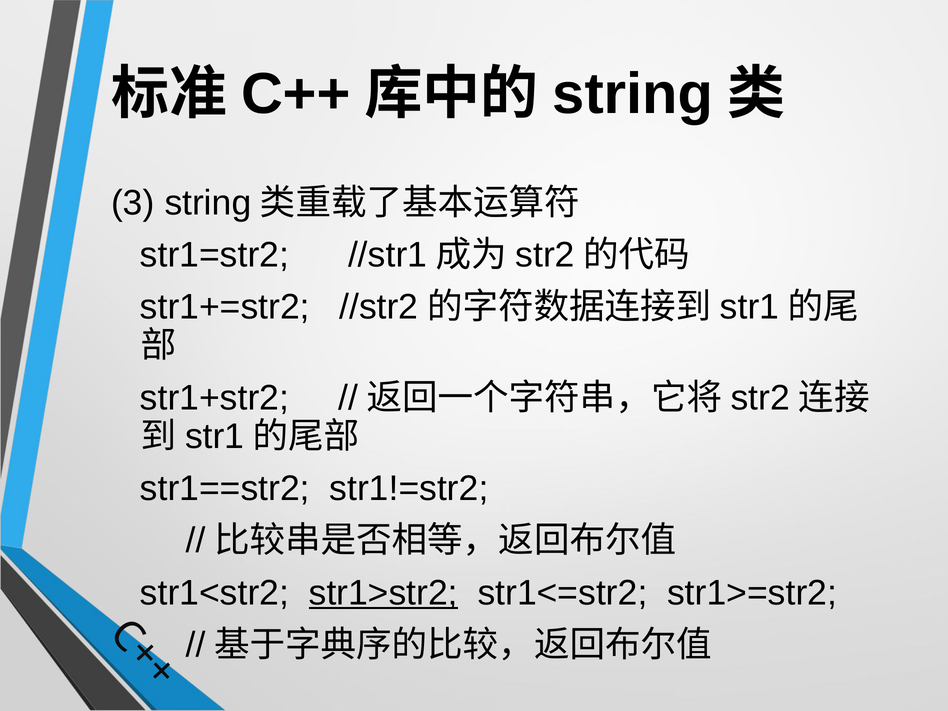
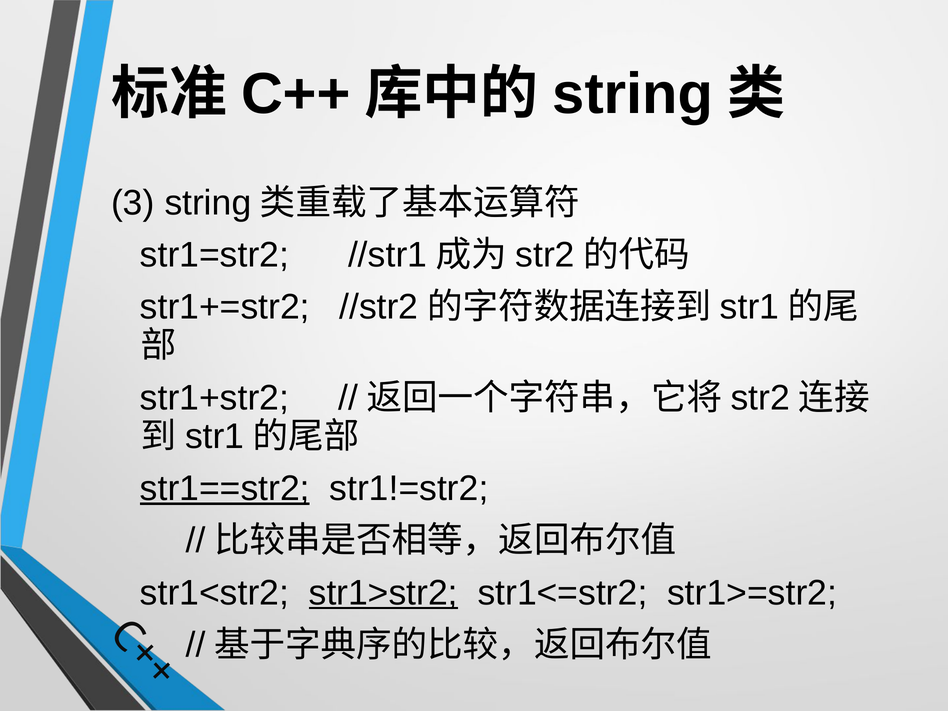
str1==str2 underline: none -> present
